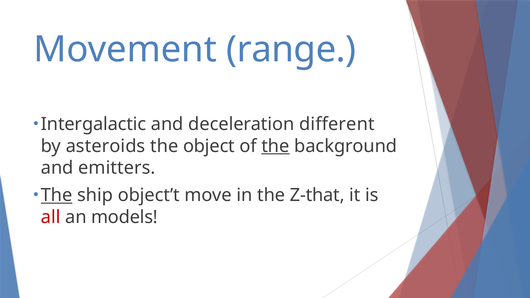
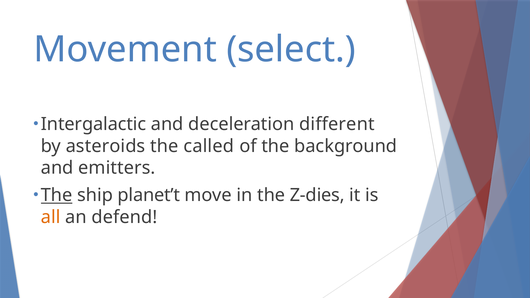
range: range -> select
object: object -> called
the at (275, 146) underline: present -> none
object’t: object’t -> planet’t
Z-that: Z-that -> Z-dies
all colour: red -> orange
models: models -> defend
